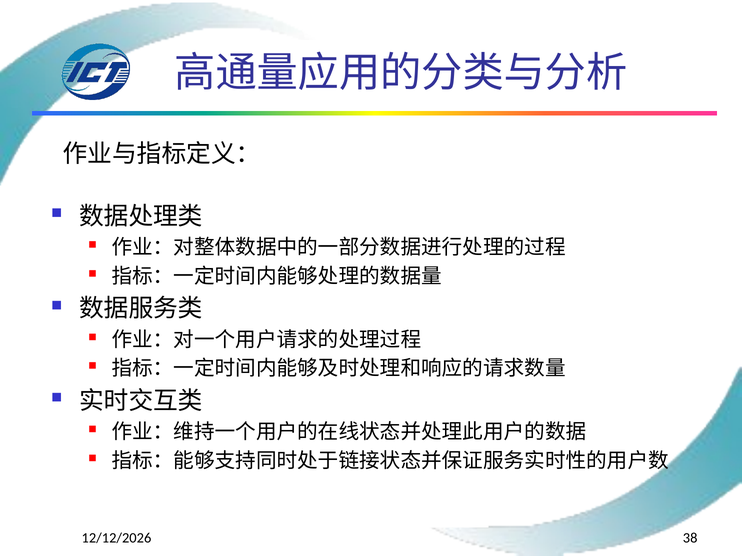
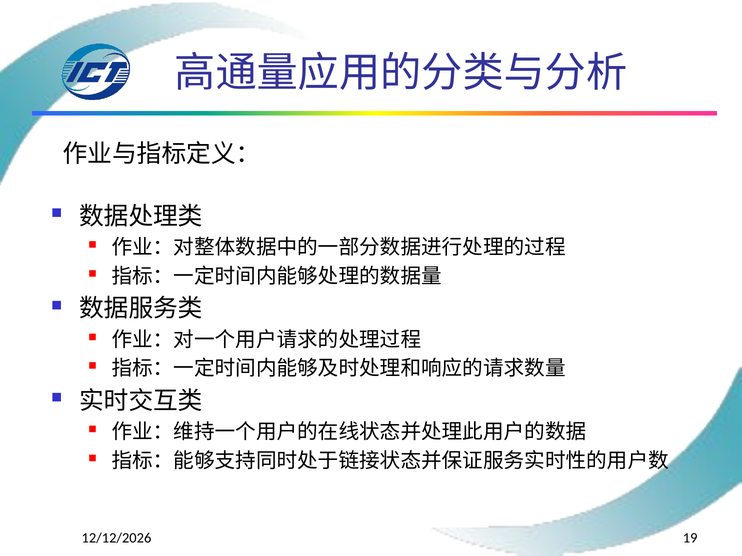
38: 38 -> 19
